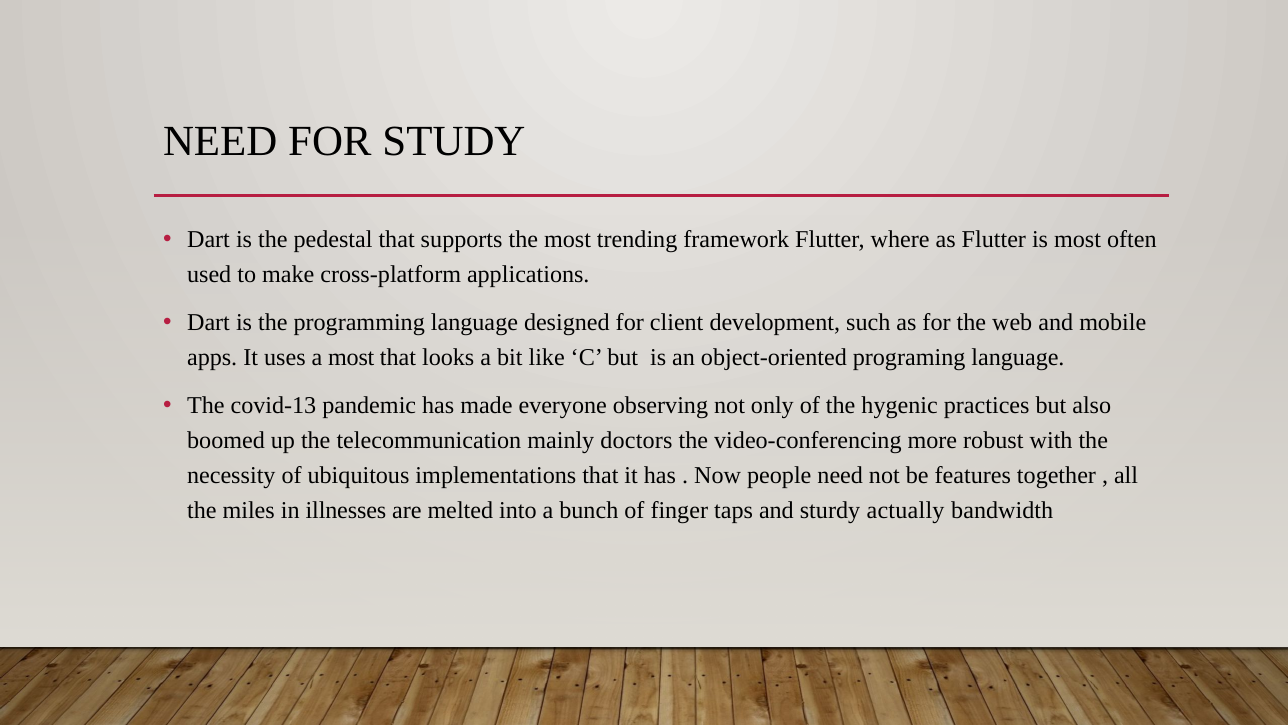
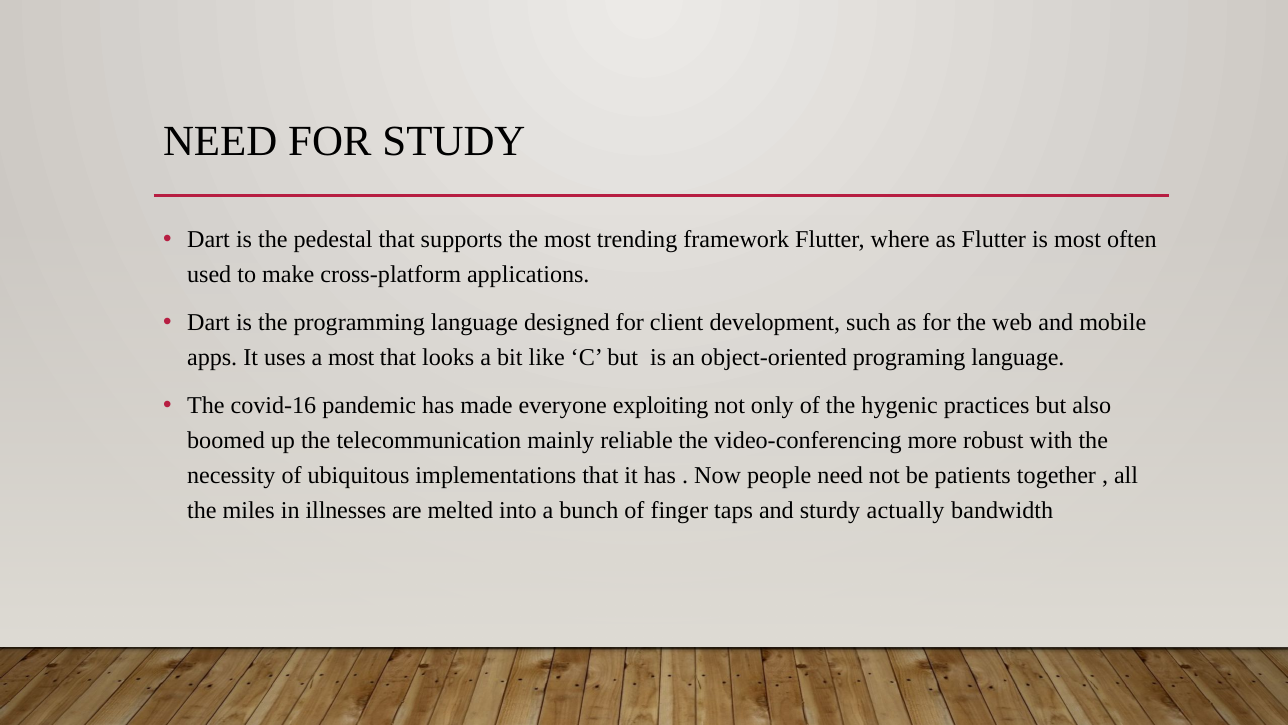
covid-13: covid-13 -> covid-16
observing: observing -> exploiting
doctors: doctors -> reliable
features: features -> patients
